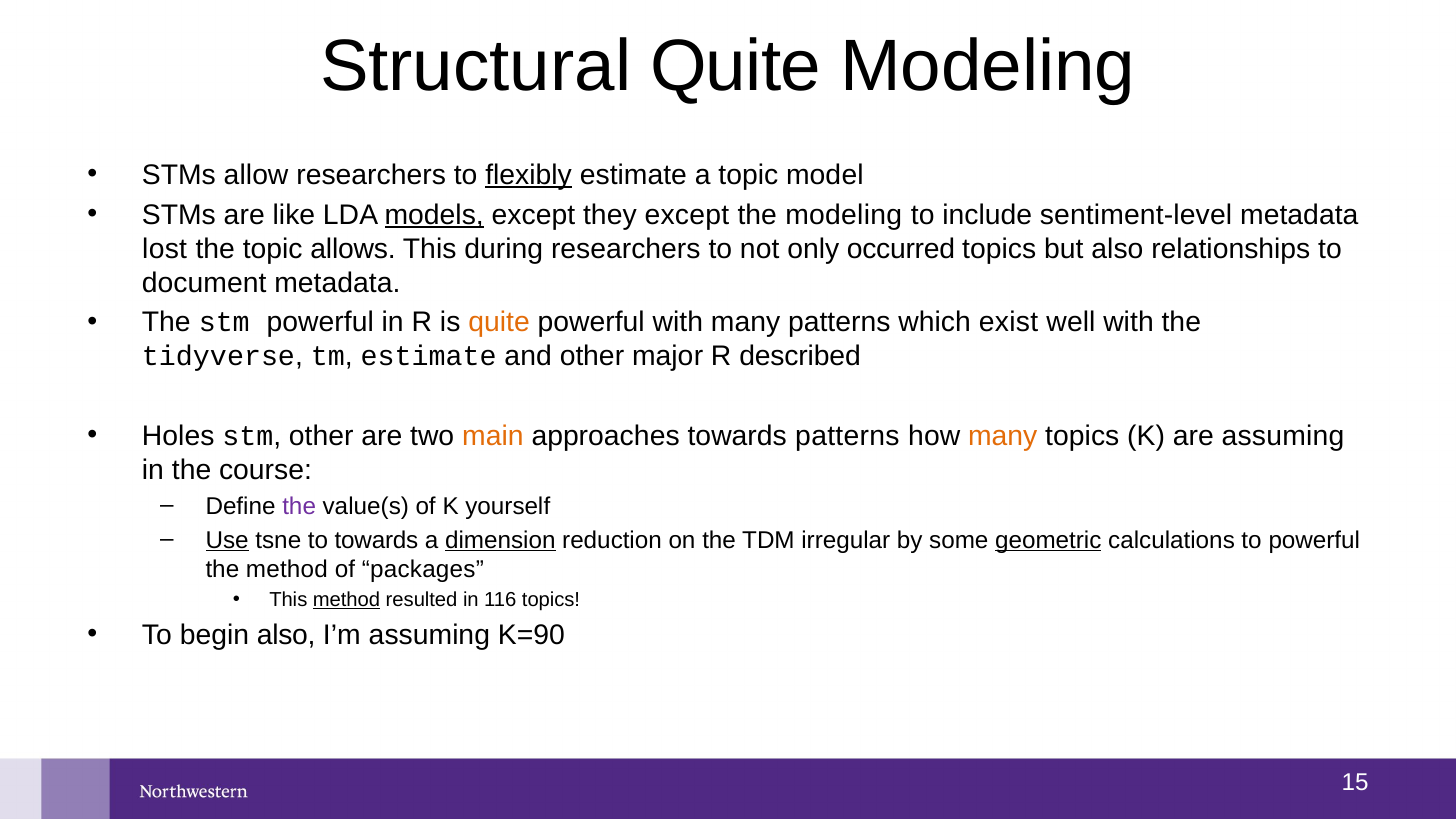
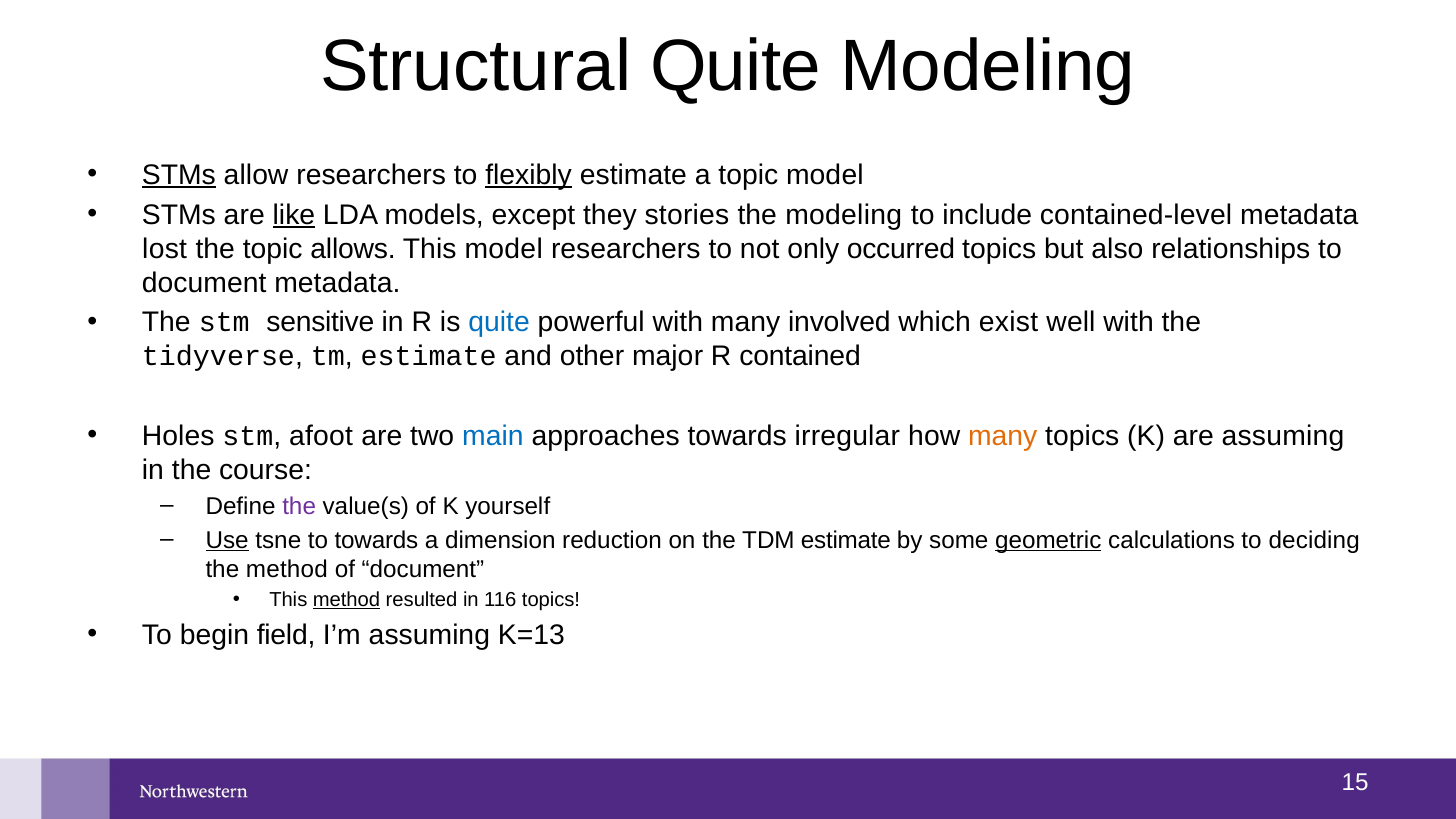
STMs at (179, 175) underline: none -> present
like underline: none -> present
models underline: present -> none
they except: except -> stories
sentiment-level: sentiment-level -> contained-level
This during: during -> model
stm powerful: powerful -> sensitive
quite at (499, 322) colour: orange -> blue
many patterns: patterns -> involved
described: described -> contained
stm other: other -> afoot
main colour: orange -> blue
towards patterns: patterns -> irregular
dimension underline: present -> none
TDM irregular: irregular -> estimate
to powerful: powerful -> deciding
of packages: packages -> document
begin also: also -> field
K=90: K=90 -> K=13
